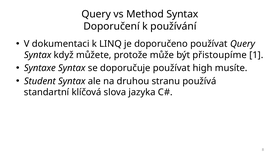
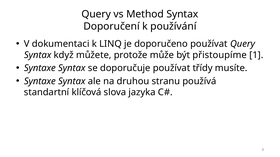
high: high -> třídy
Student at (40, 81): Student -> Syntaxe
